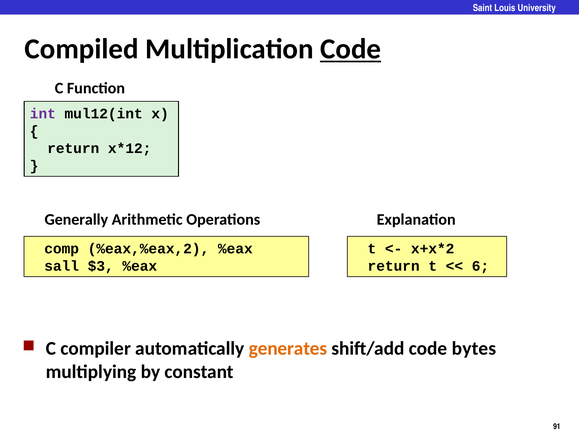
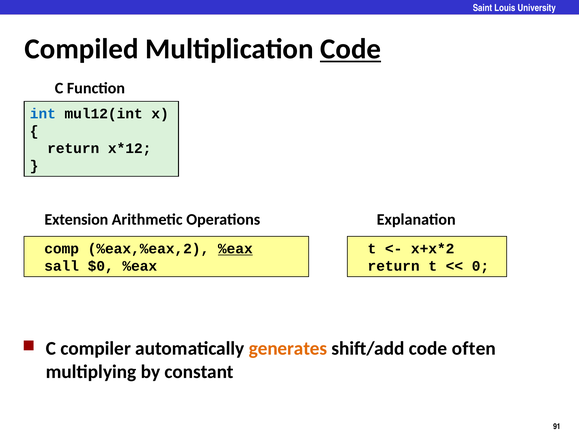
int colour: purple -> blue
Generally: Generally -> Extension
%eax at (235, 249) underline: none -> present
$3: $3 -> $0
6: 6 -> 0
bytes: bytes -> often
